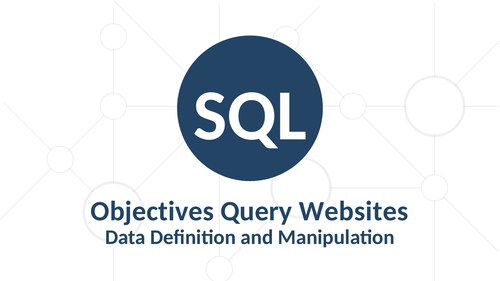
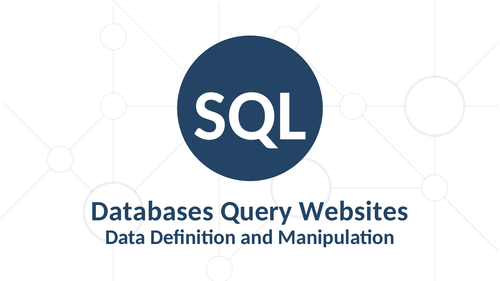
Objectives: Objectives -> Databases
